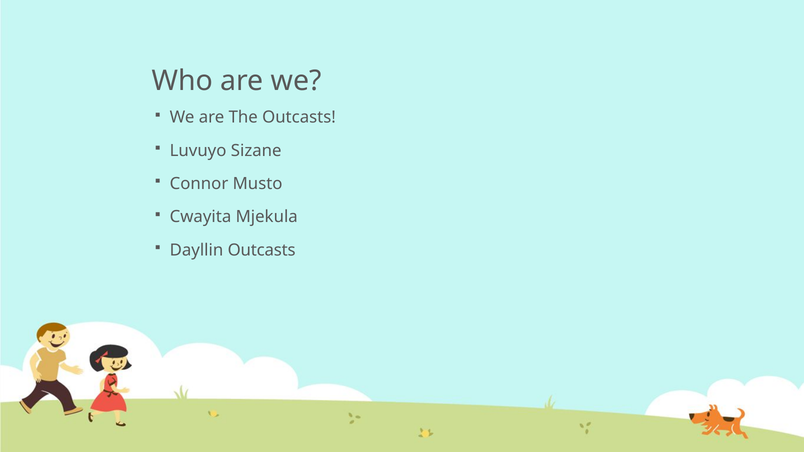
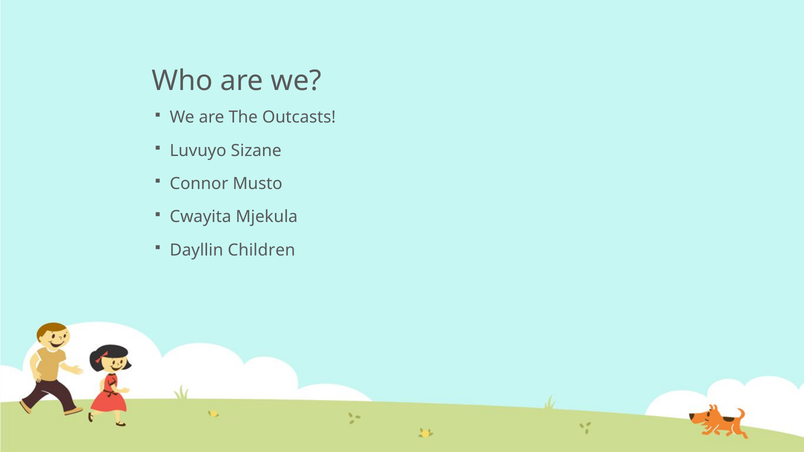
Dayllin Outcasts: Outcasts -> Children
